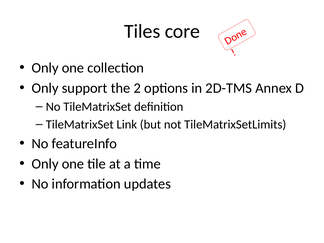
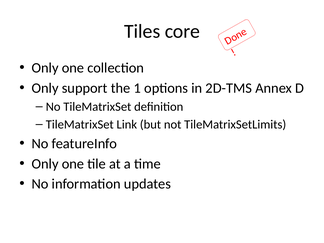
2: 2 -> 1
